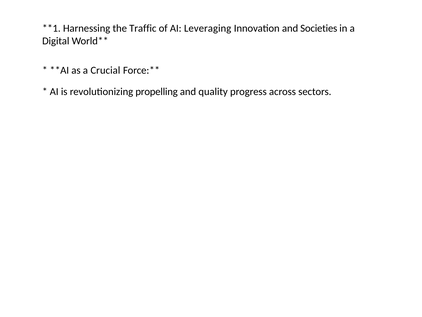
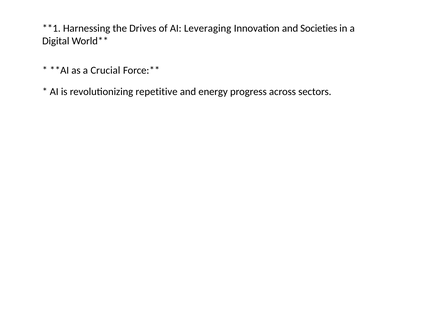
Traffic: Traffic -> Drives
propelling: propelling -> repetitive
quality: quality -> energy
